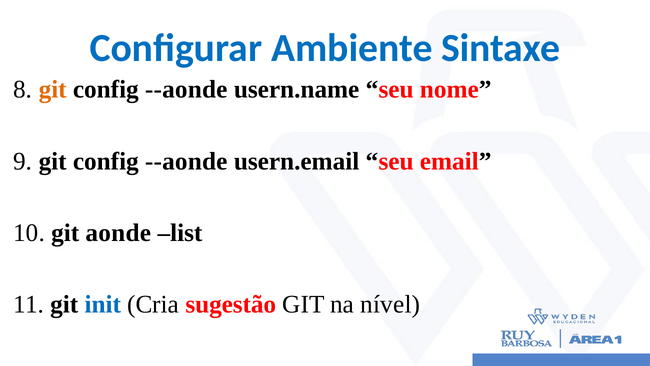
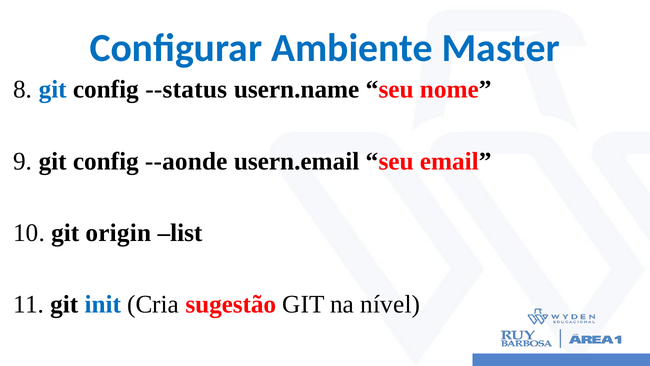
Sintaxe: Sintaxe -> Master
git at (53, 89) colour: orange -> blue
--aonde at (186, 89): --aonde -> --status
aonde: aonde -> origin
